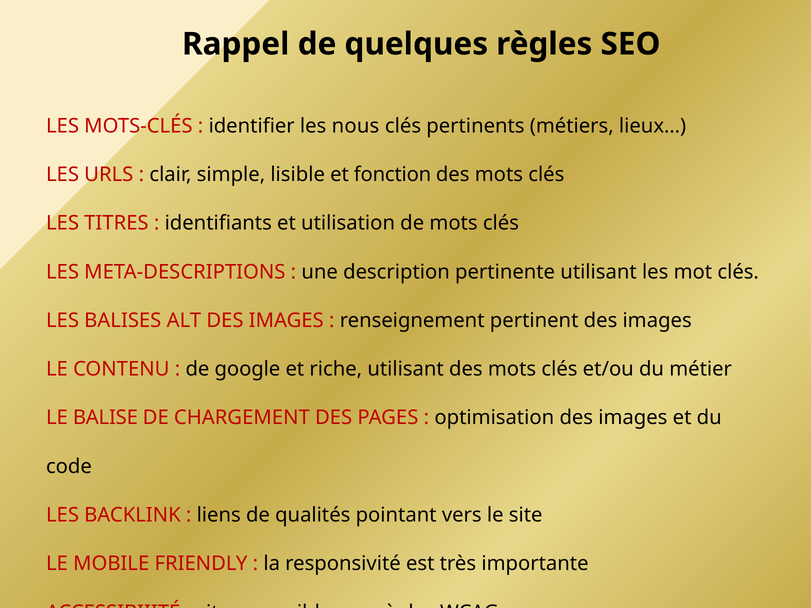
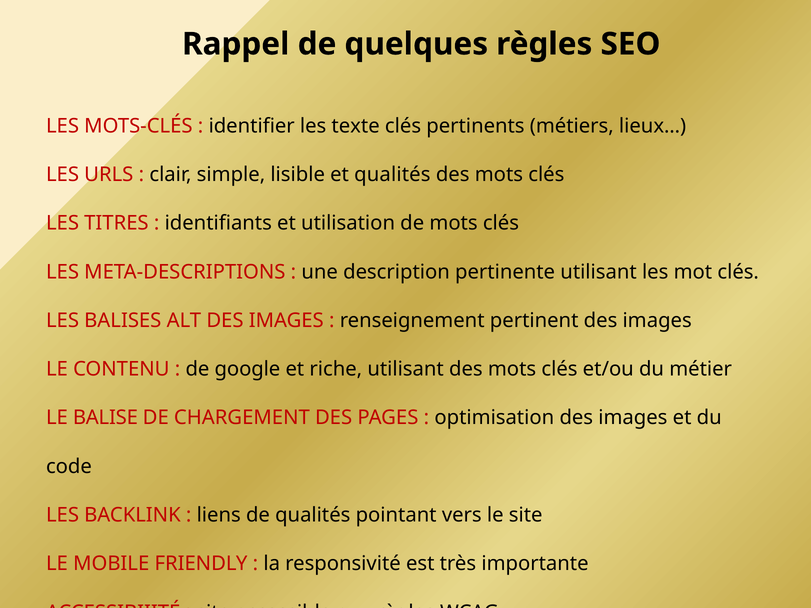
nous: nous -> texte
et fonction: fonction -> qualités
